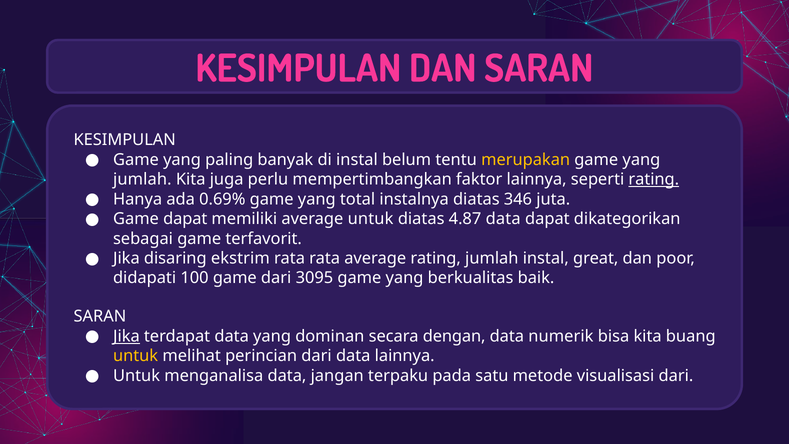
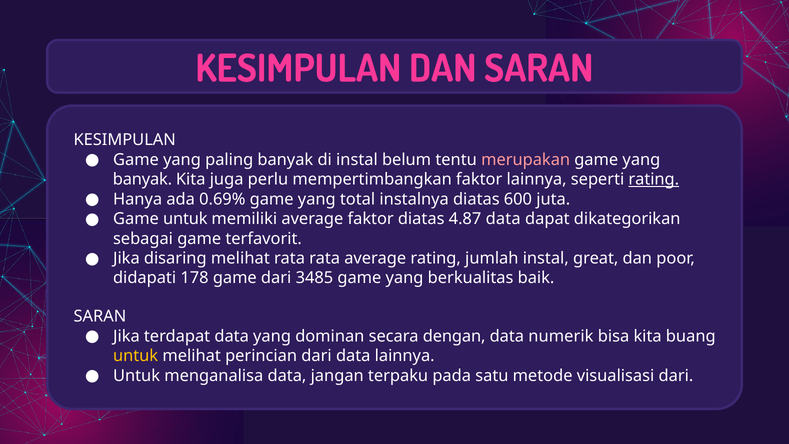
merupakan colour: yellow -> pink
jumlah at (142, 179): jumlah -> banyak
346: 346 -> 600
Game dapat: dapat -> untuk
average untuk: untuk -> faktor
disaring ekstrim: ekstrim -> melihat
100: 100 -> 178
3095: 3095 -> 3485
Jika at (126, 336) underline: present -> none
